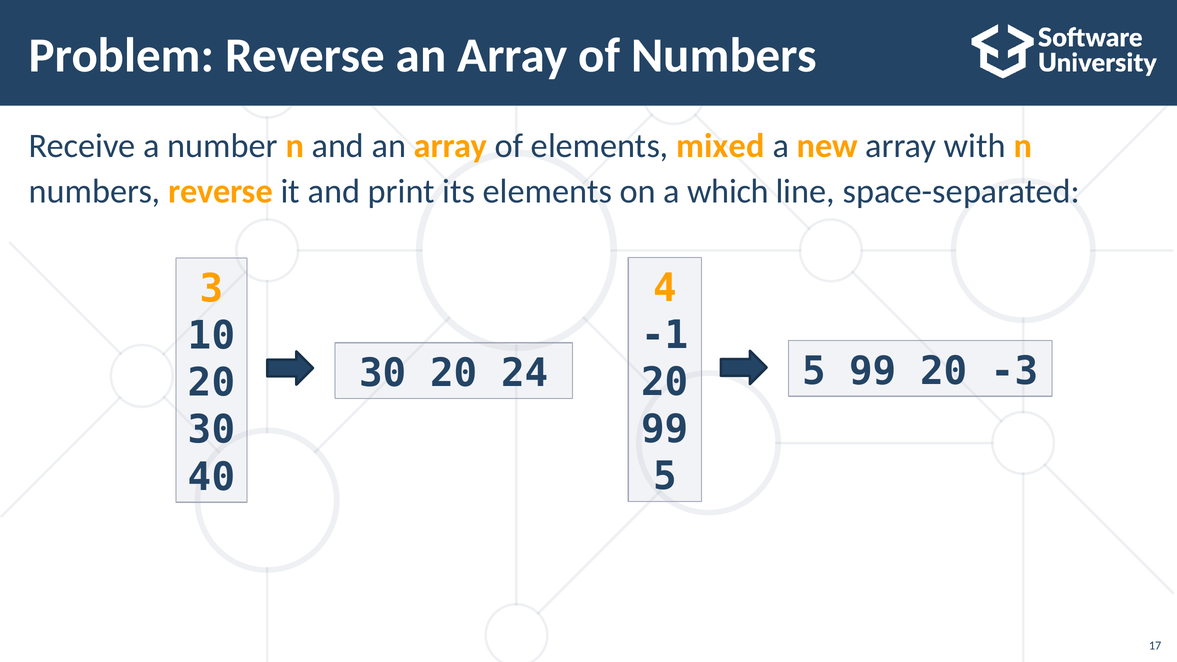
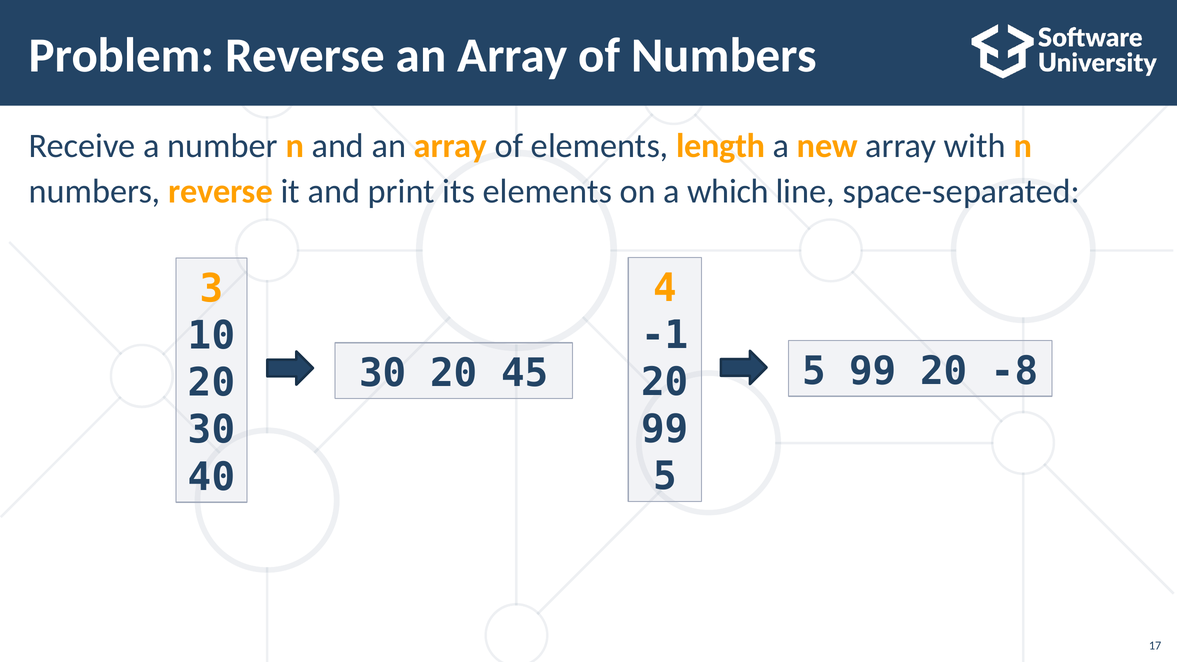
mixed: mixed -> length
-3: -3 -> -8
24: 24 -> 45
